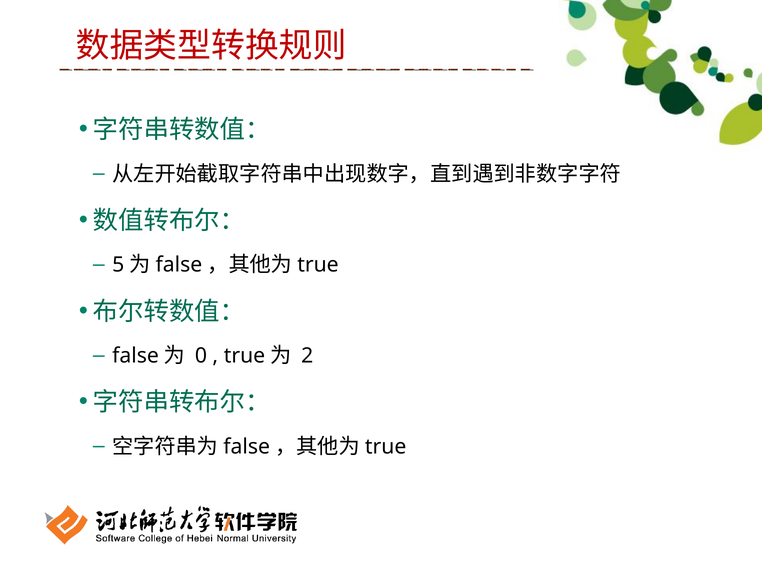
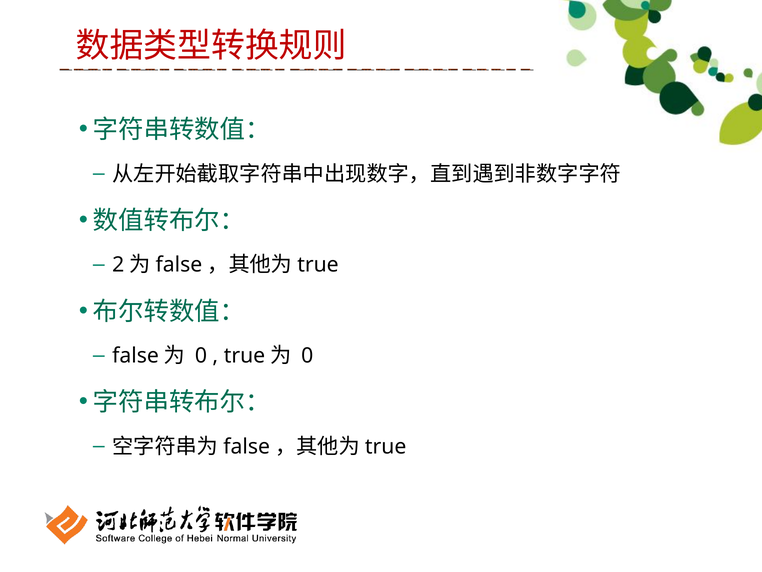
5: 5 -> 2
2 at (307, 356): 2 -> 0
